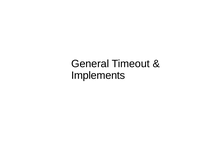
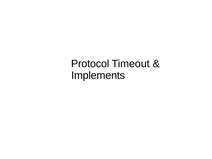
General: General -> Protocol
